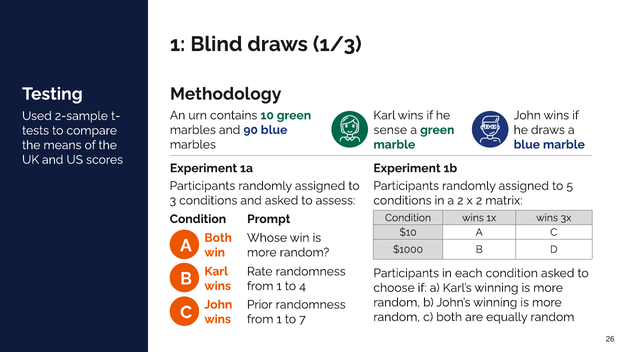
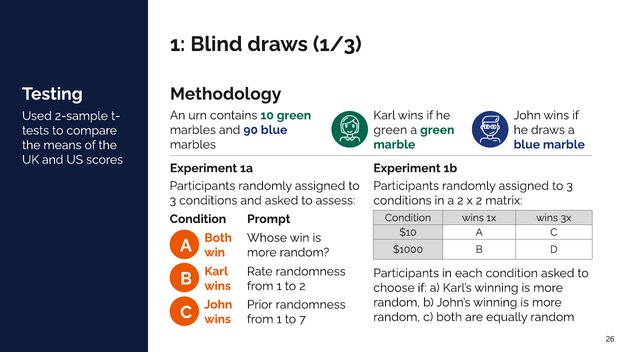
sense at (390, 130): sense -> green
5 at (570, 186): 5 -> 3
to 4: 4 -> 2
